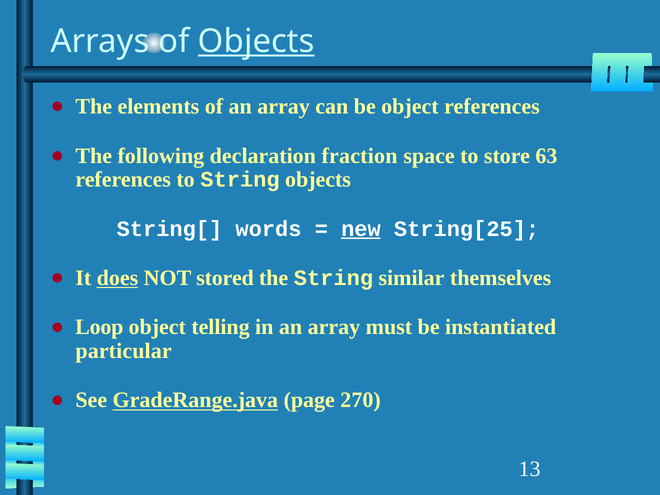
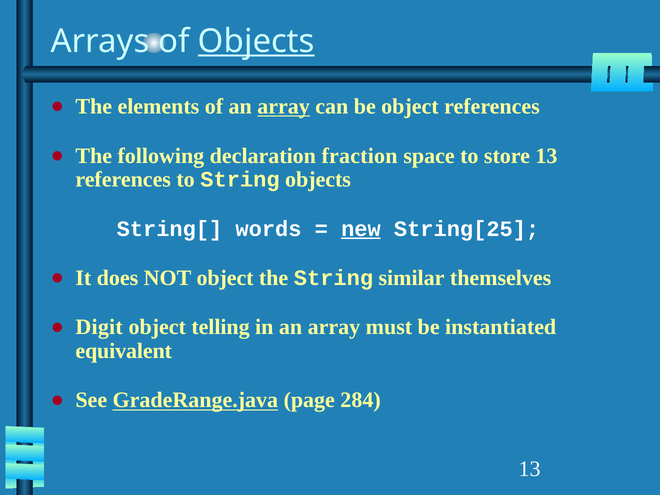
array at (284, 107) underline: none -> present
store 63: 63 -> 13
does underline: present -> none
NOT stored: stored -> object
Loop: Loop -> Digit
particular: particular -> equivalent
270: 270 -> 284
